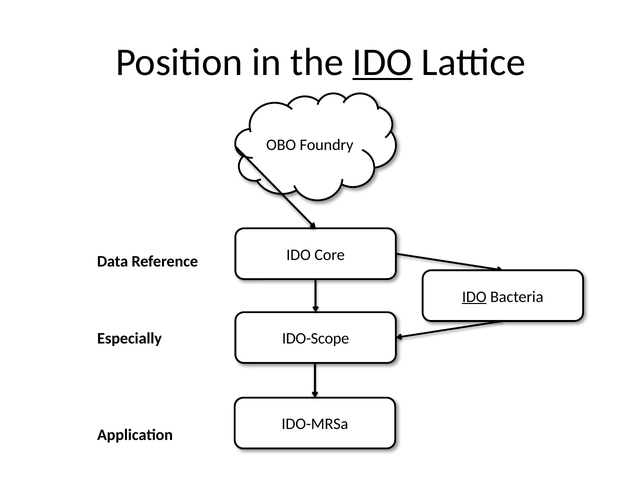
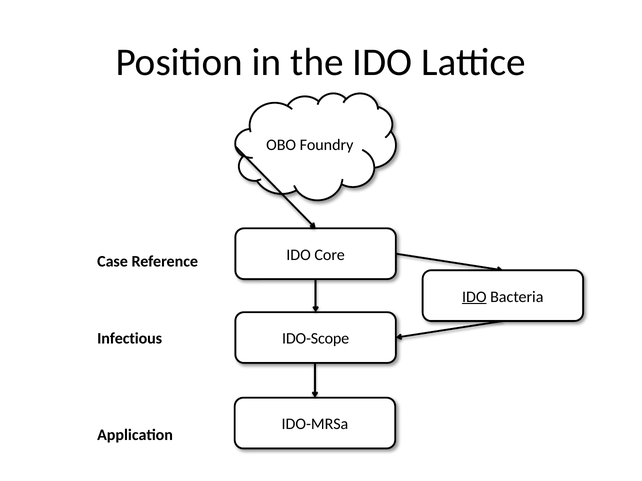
IDO at (382, 62) underline: present -> none
Data: Data -> Case
Especially: Especially -> Infectious
